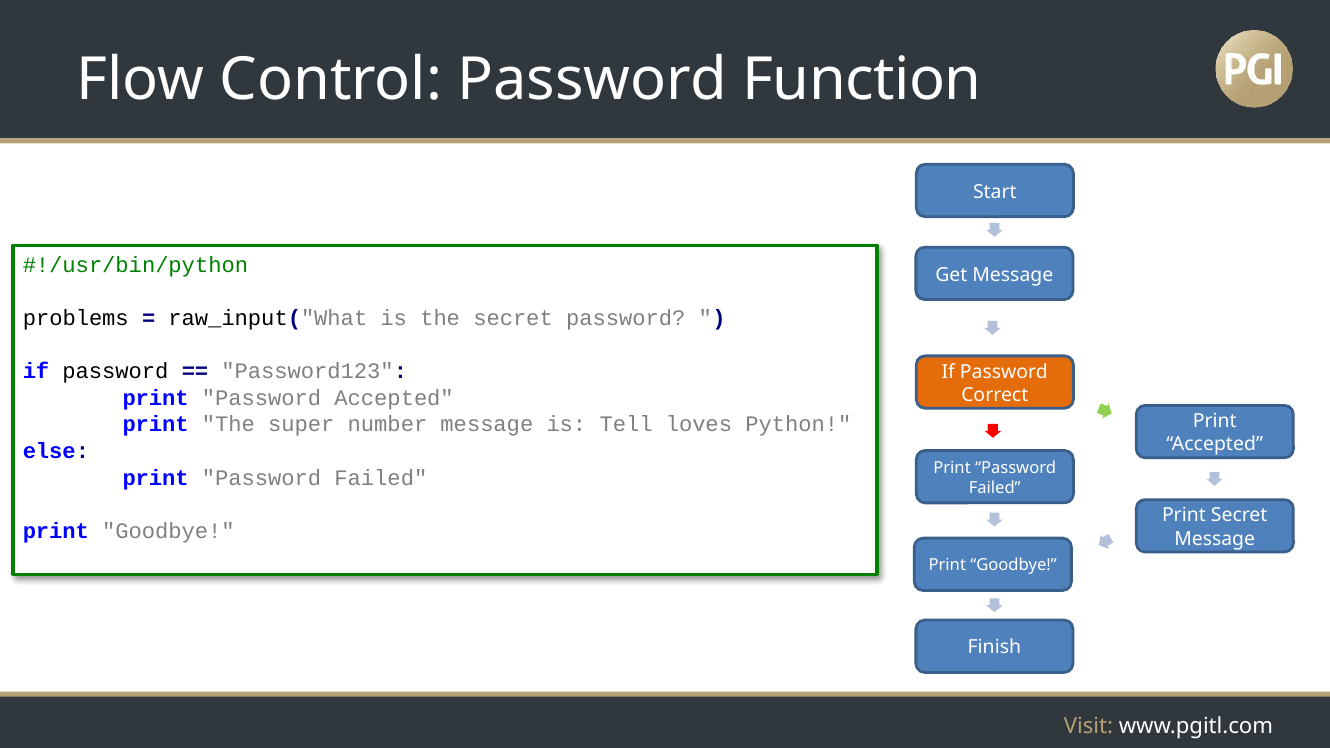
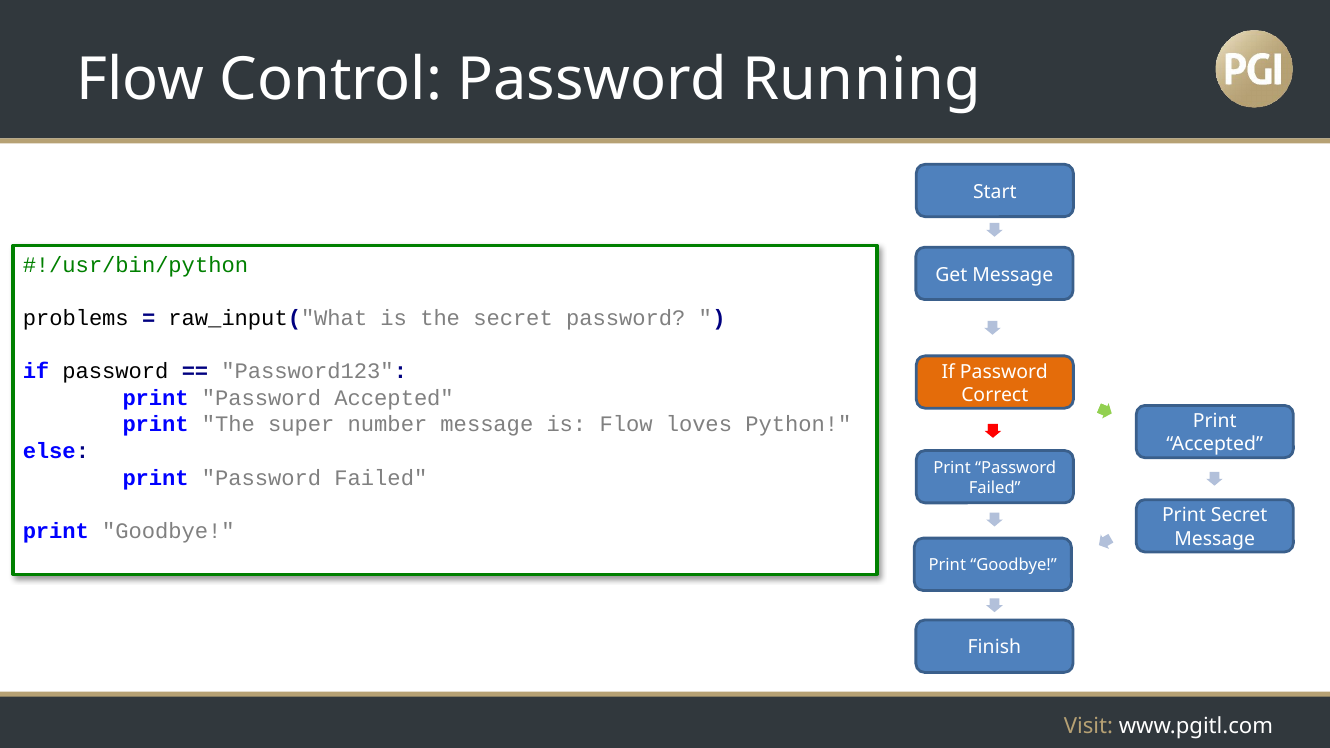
Function: Function -> Running
is Tell: Tell -> Flow
